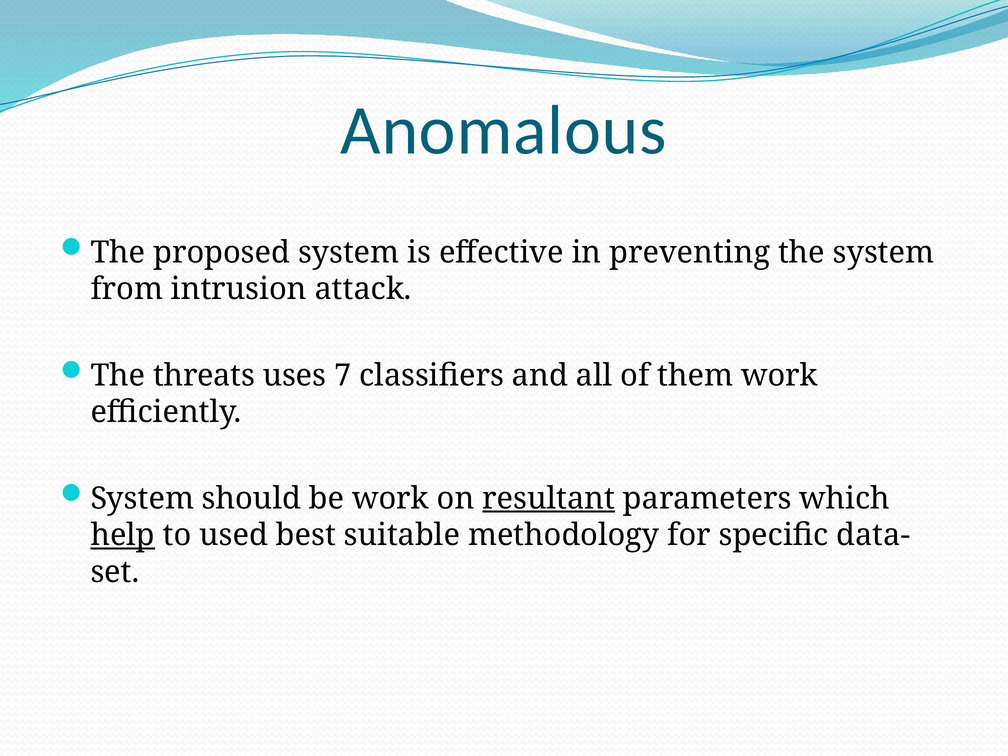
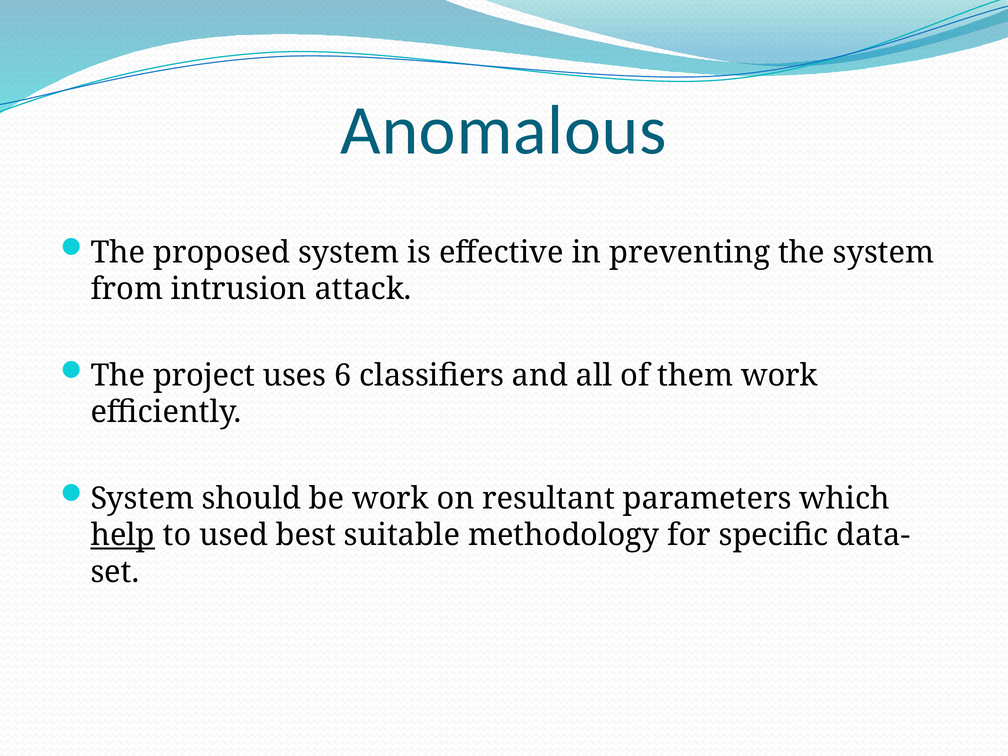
threats: threats -> project
7: 7 -> 6
resultant underline: present -> none
